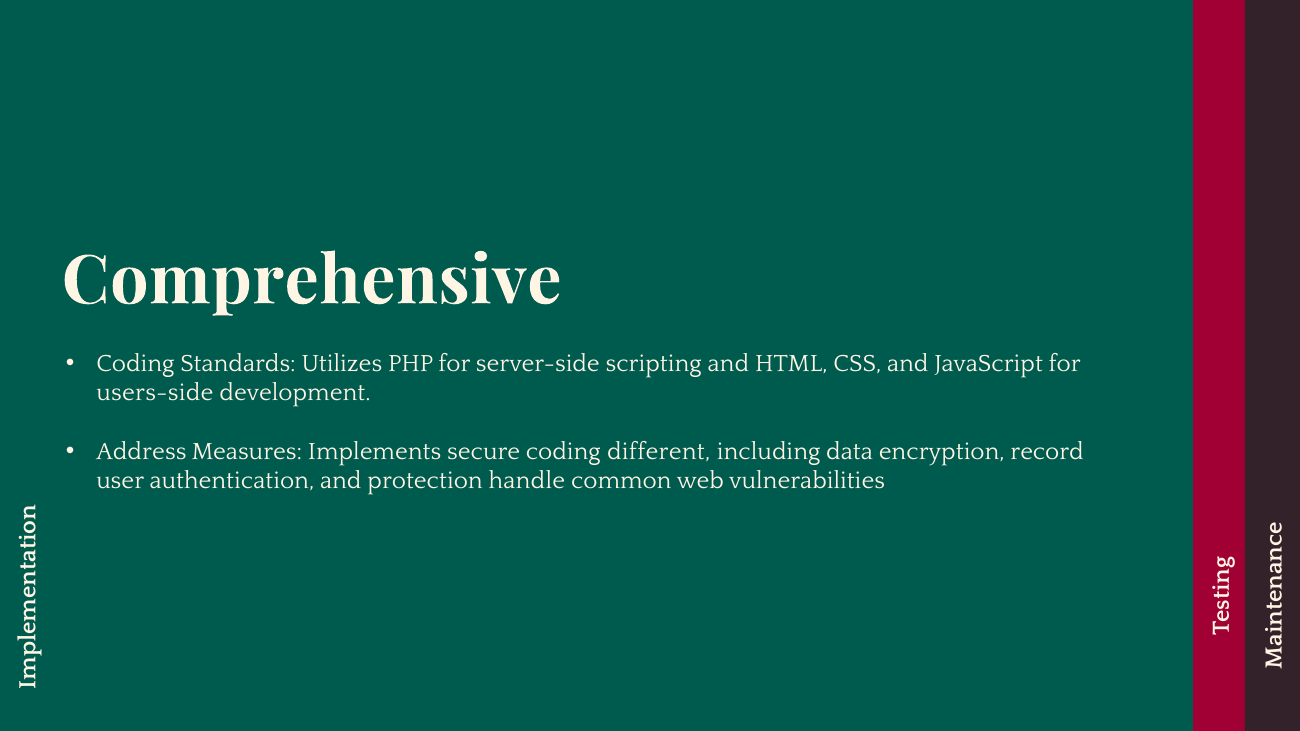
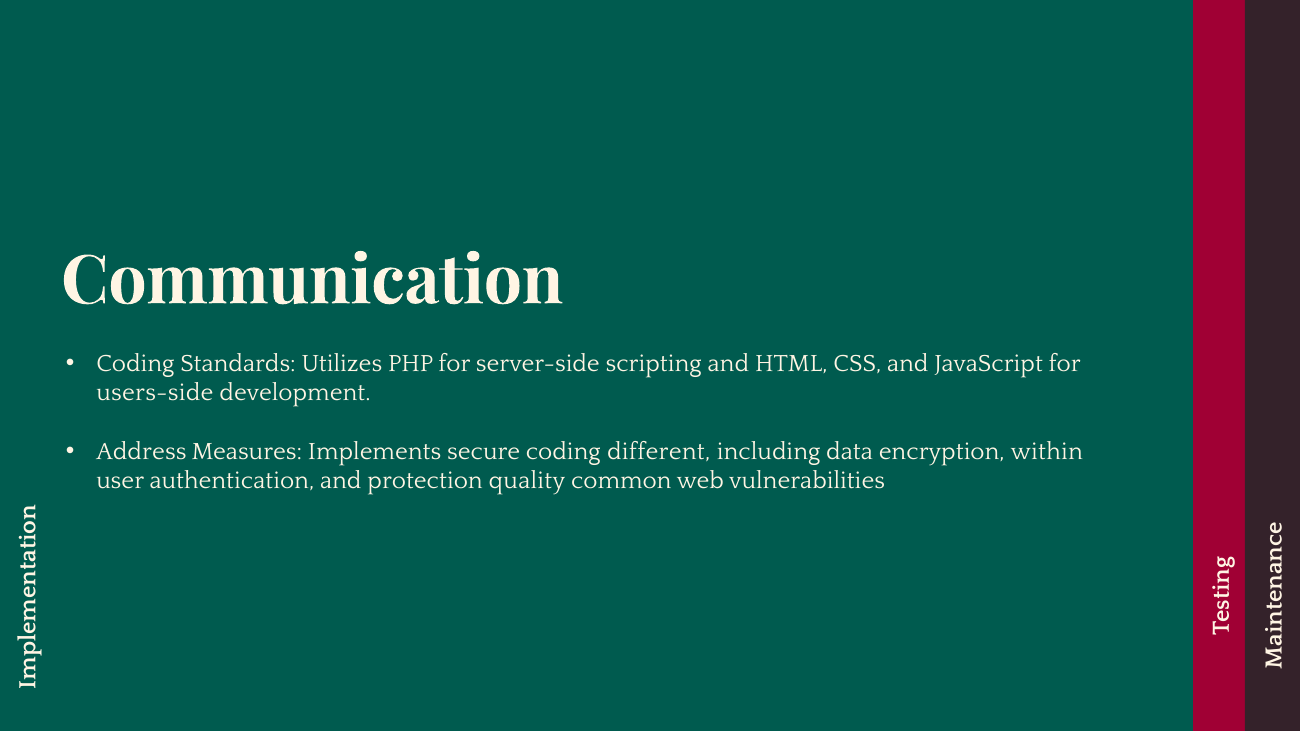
Comprehensive: Comprehensive -> Communication
record: record -> within
handle: handle -> quality
